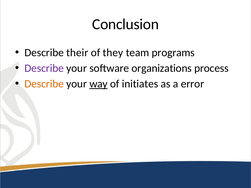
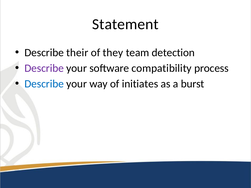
Conclusion: Conclusion -> Statement
programs: programs -> detection
organizations: organizations -> compatibility
Describe at (44, 84) colour: orange -> blue
way underline: present -> none
error: error -> burst
